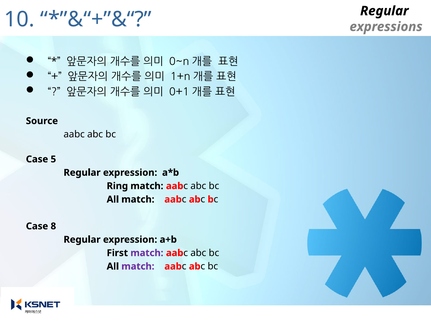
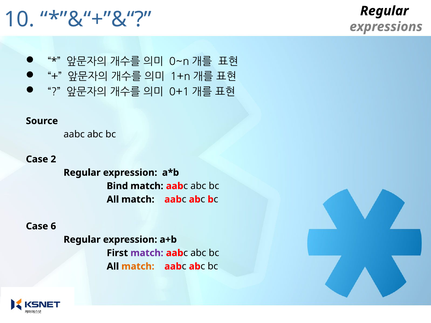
5: 5 -> 2
Ring: Ring -> Bind
8: 8 -> 6
match at (138, 267) colour: purple -> orange
